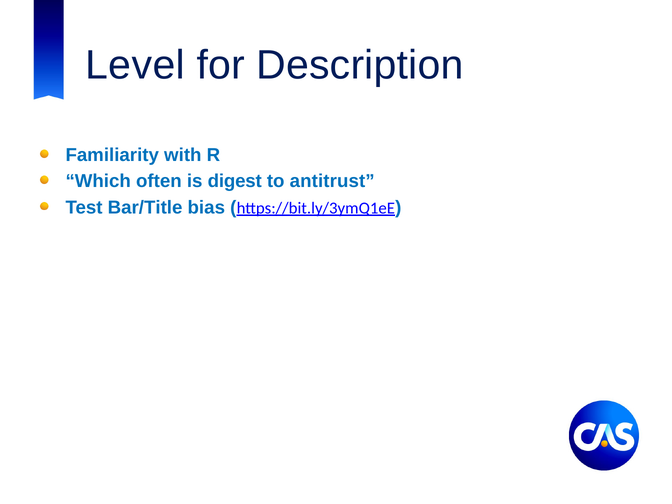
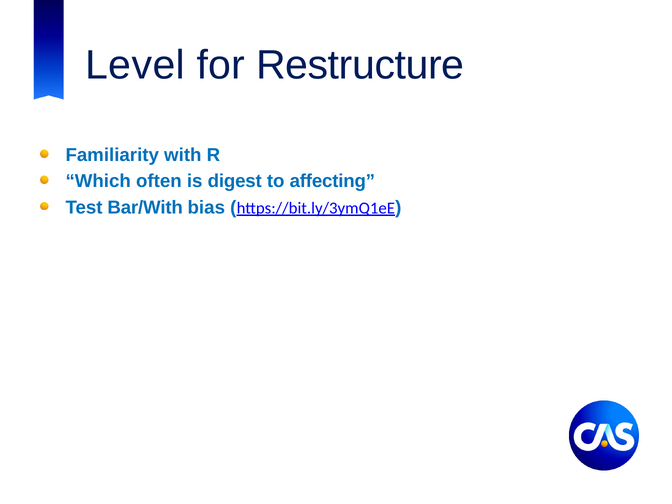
Description: Description -> Restructure
antitrust: antitrust -> affecting
Bar/Title: Bar/Title -> Bar/With
